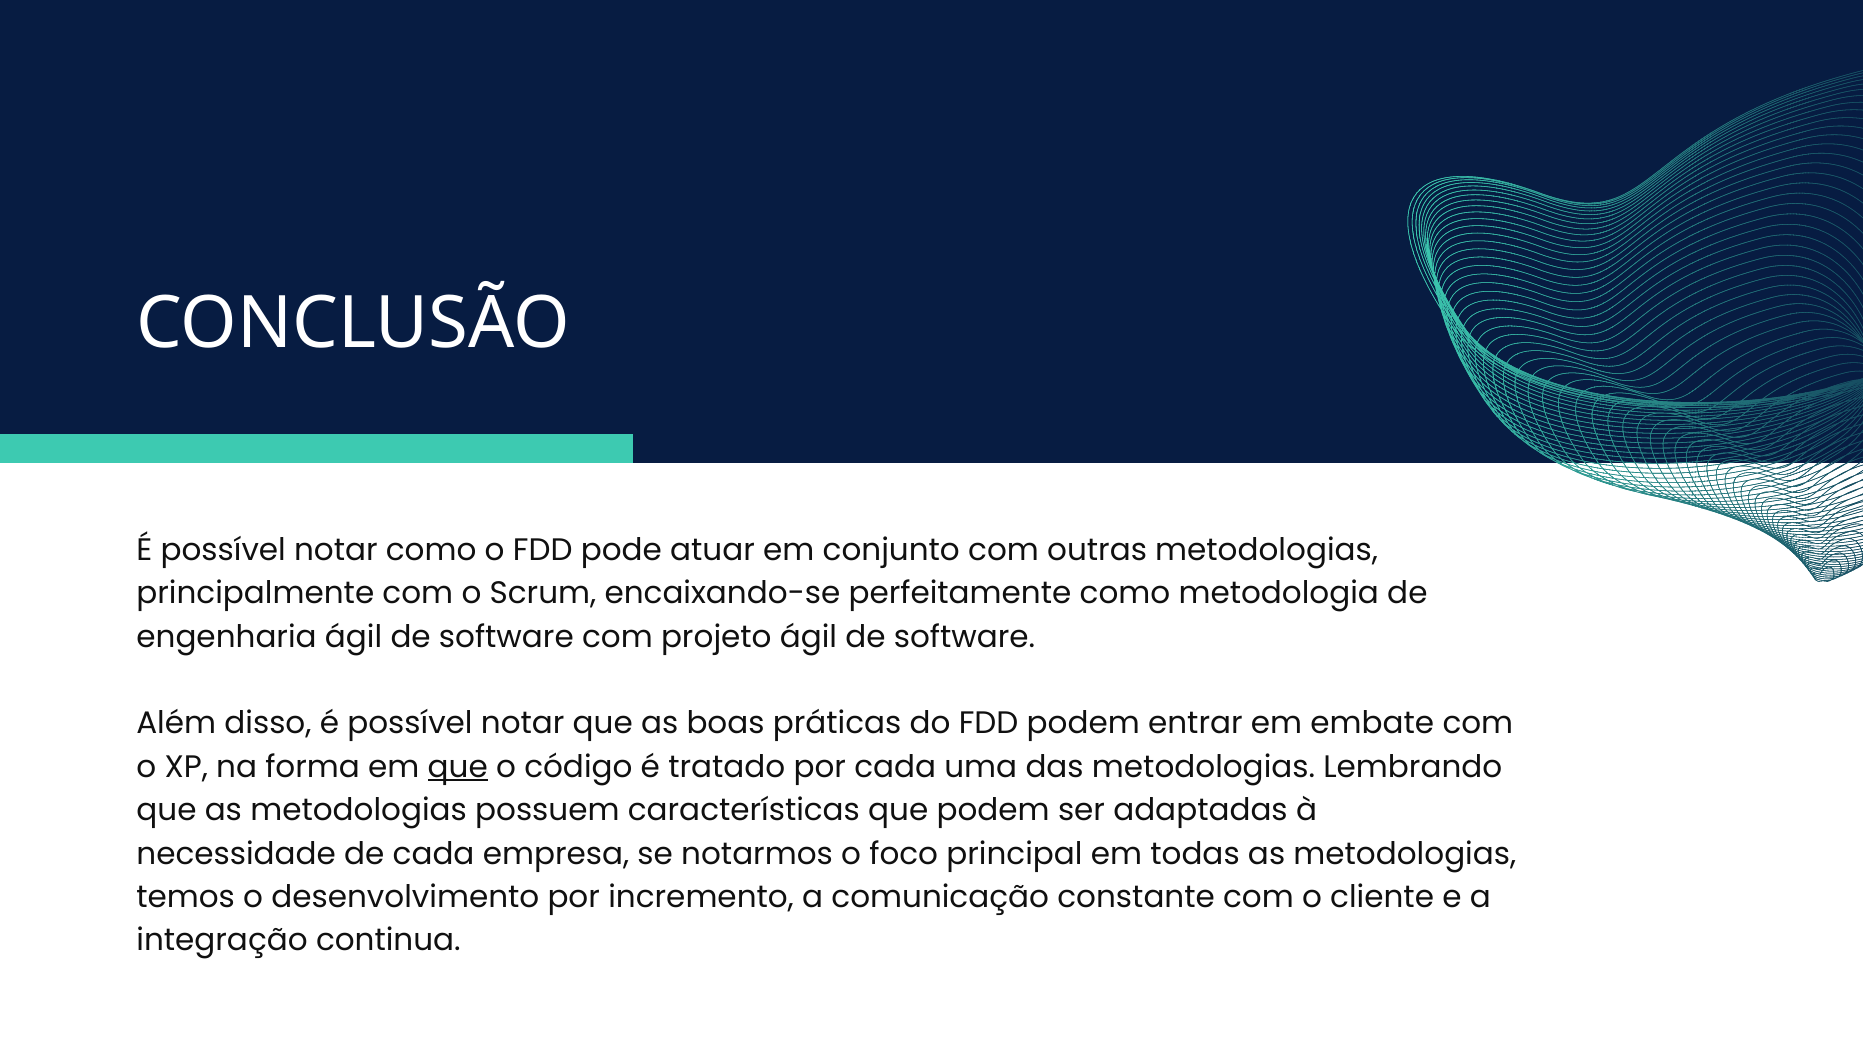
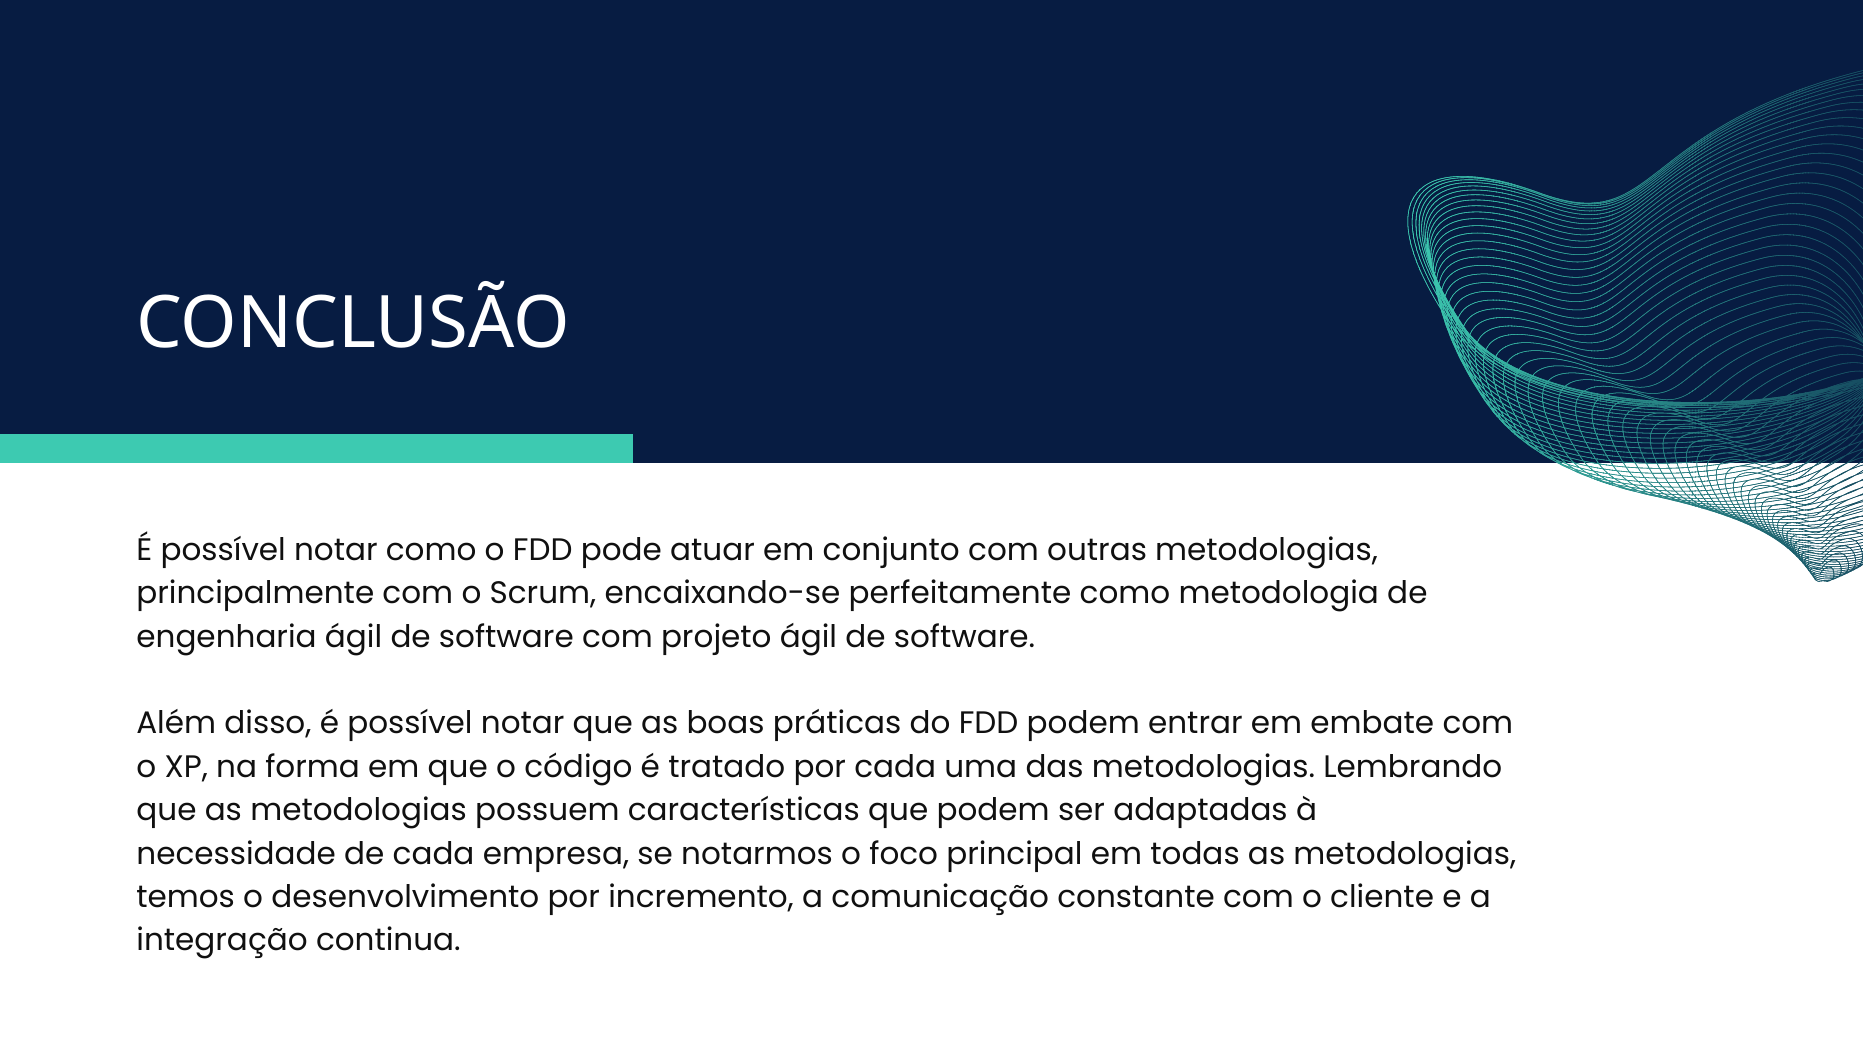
que at (458, 767) underline: present -> none
